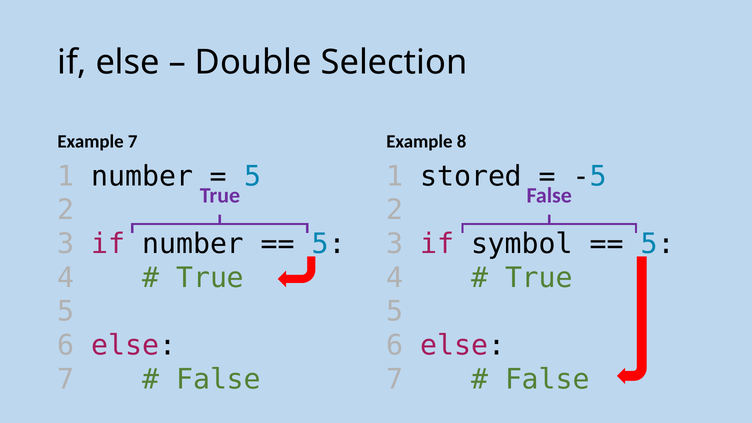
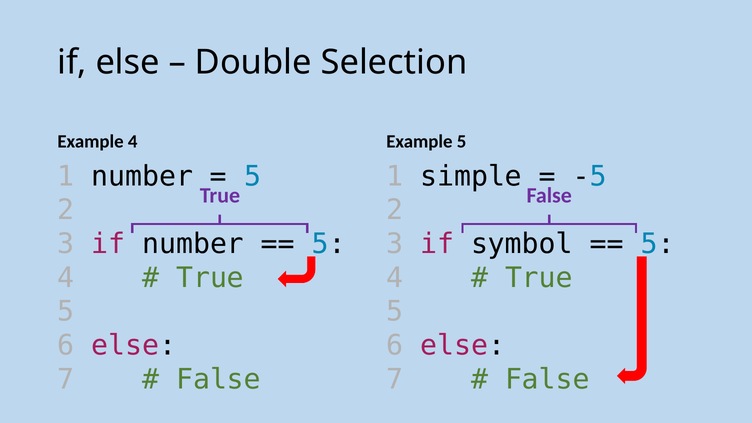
Example 7: 7 -> 4
Example 8: 8 -> 5
stored: stored -> simple
